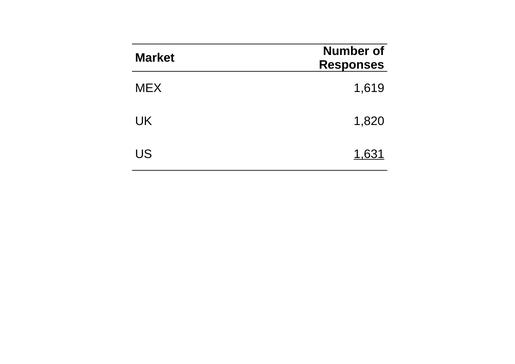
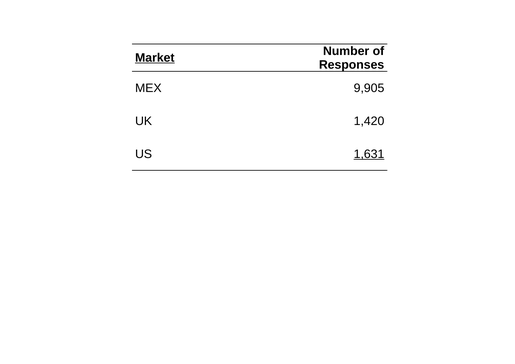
Market underline: none -> present
1,619: 1,619 -> 9,905
1,820: 1,820 -> 1,420
